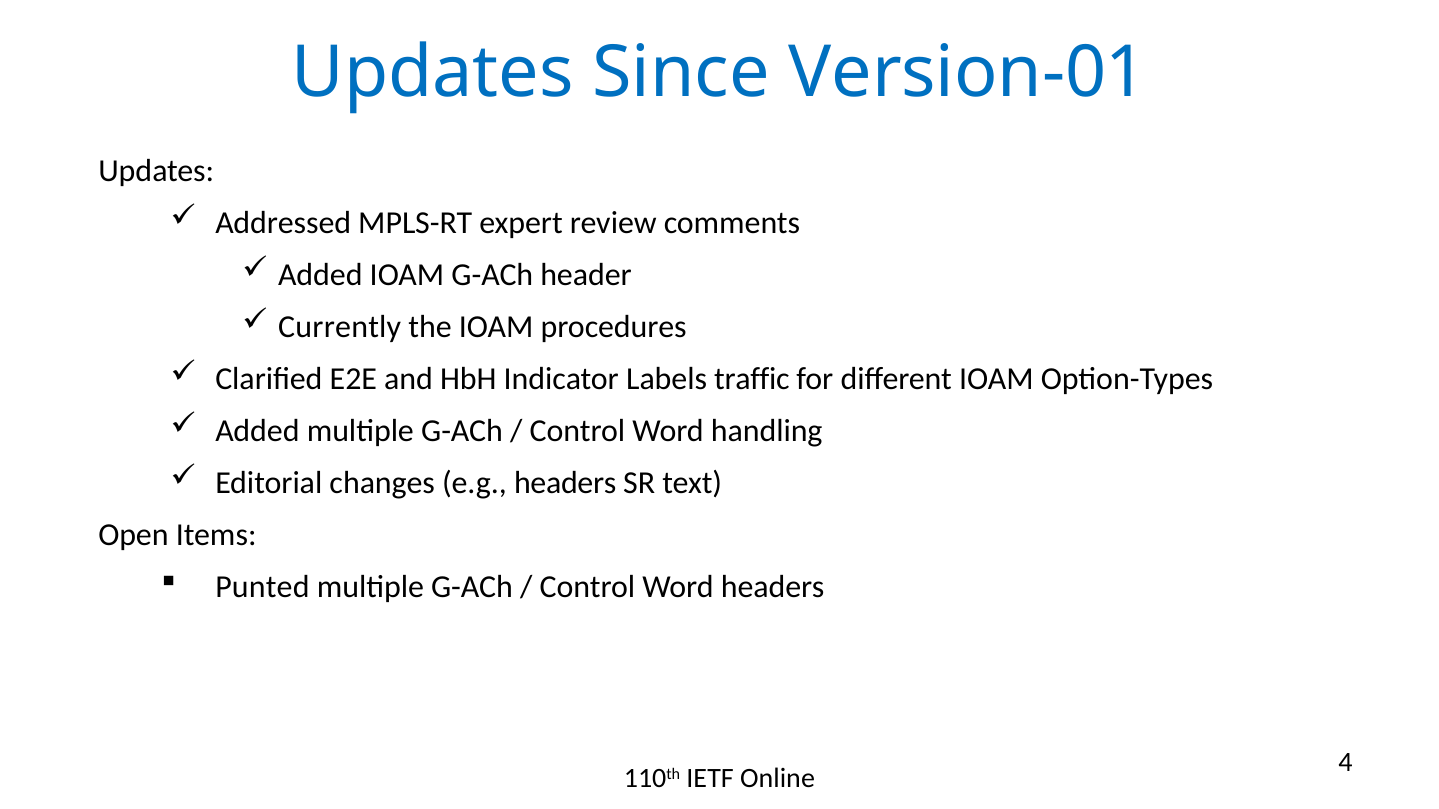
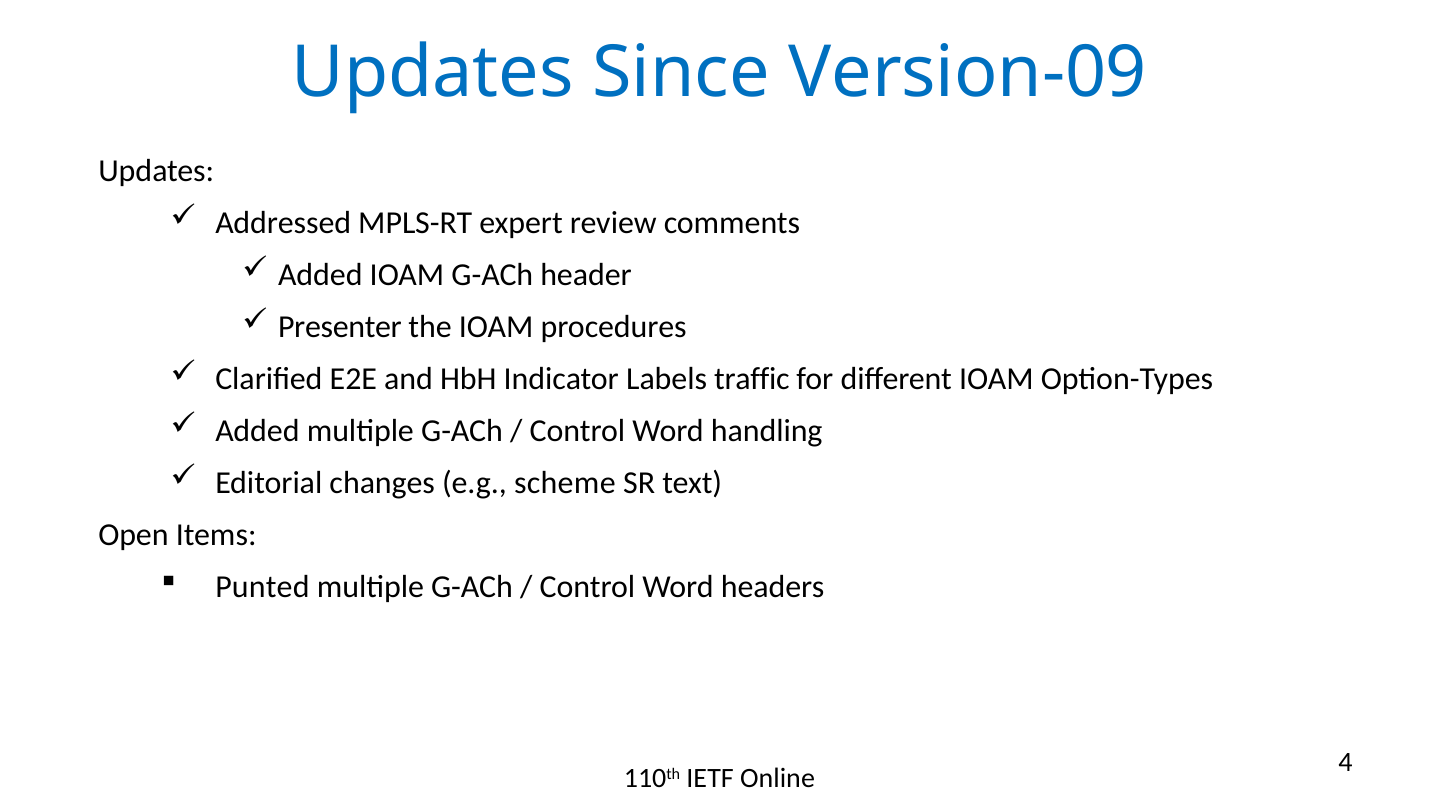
Version-01: Version-01 -> Version-09
Currently: Currently -> Presenter
e.g headers: headers -> scheme
